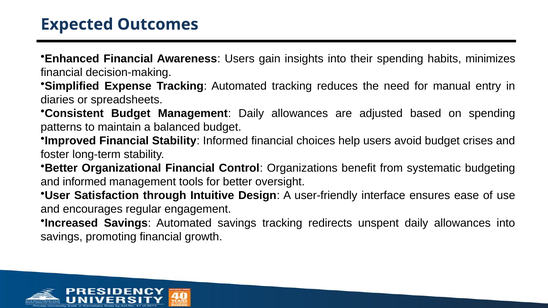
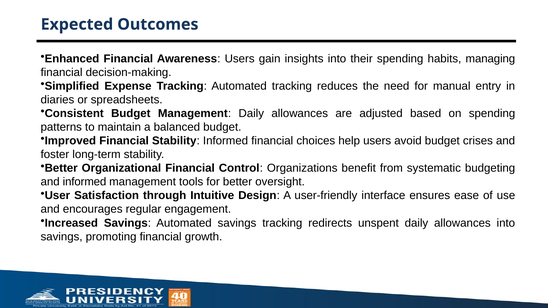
minimizes: minimizes -> managing
